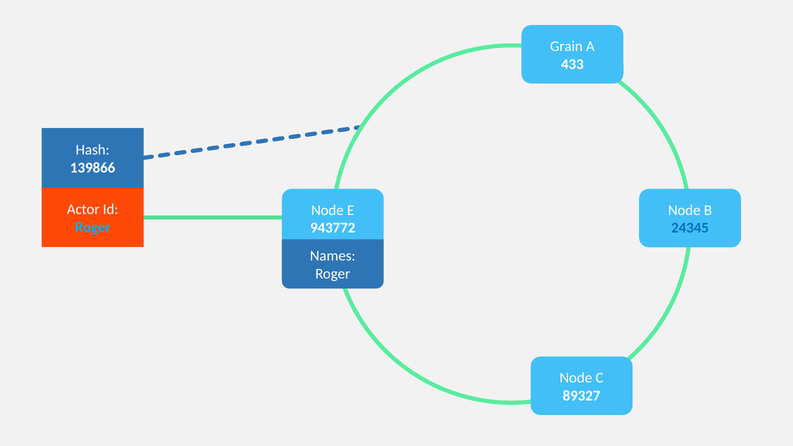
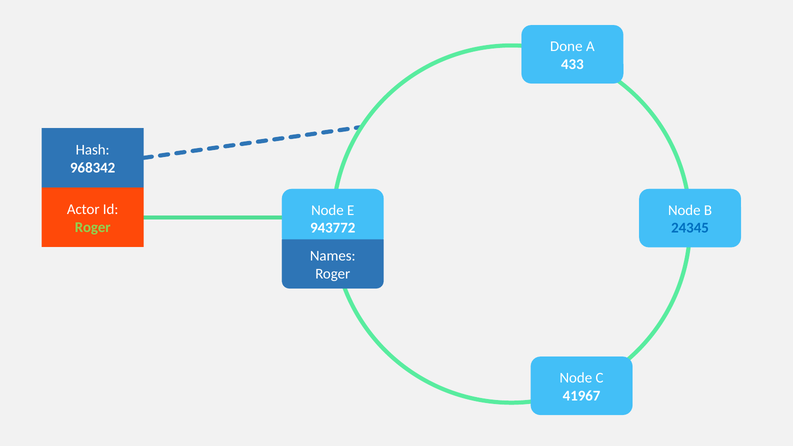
Grain: Grain -> Done
139866: 139866 -> 968342
Roger at (93, 227) colour: light blue -> light green
89327: 89327 -> 41967
